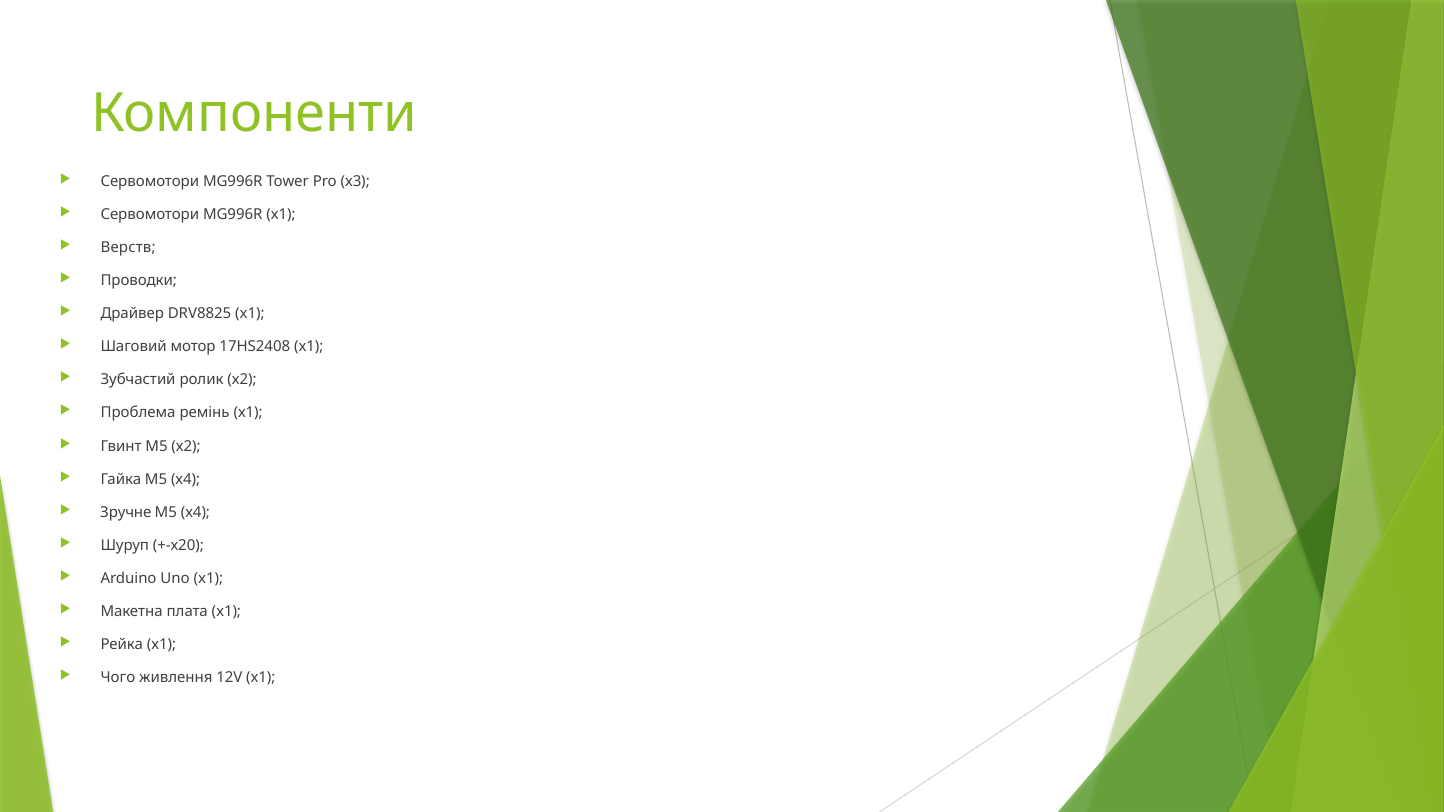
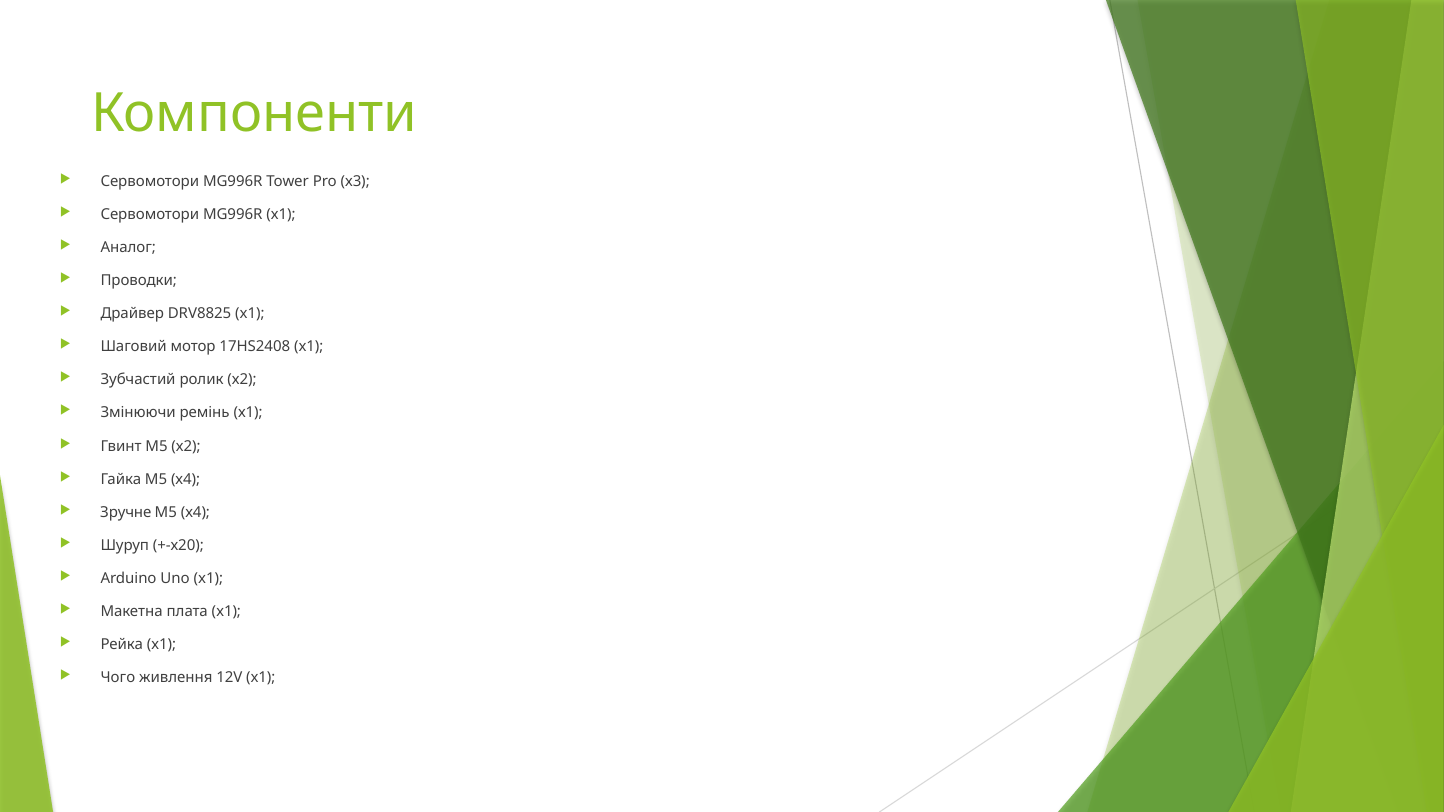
Верств: Верств -> Аналог
Проблема: Проблема -> Змінюючи
